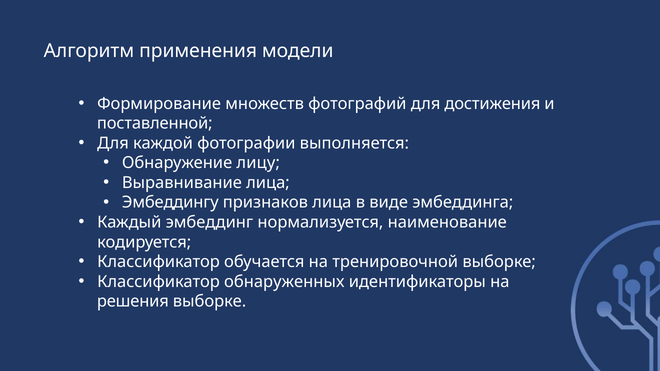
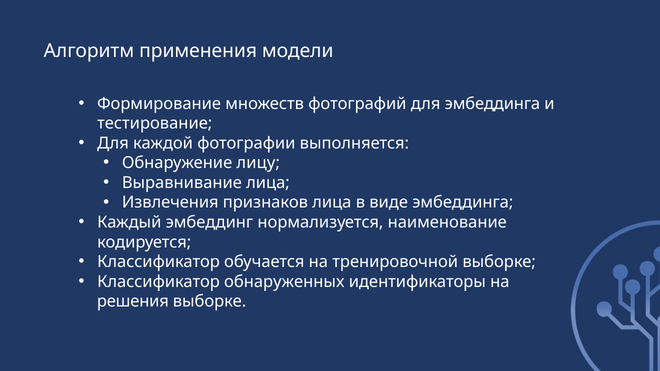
для достижения: достижения -> эмбеддинга
поставленной: поставленной -> тестирование
Эмбеддингу: Эмбеддингу -> Извлечения
